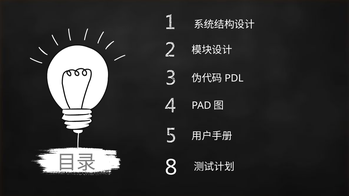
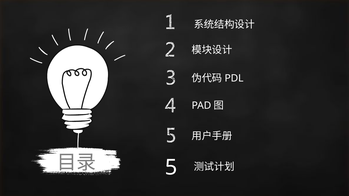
8: 8 -> 5
